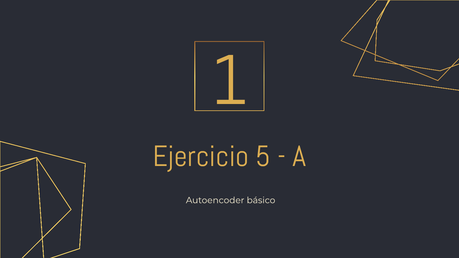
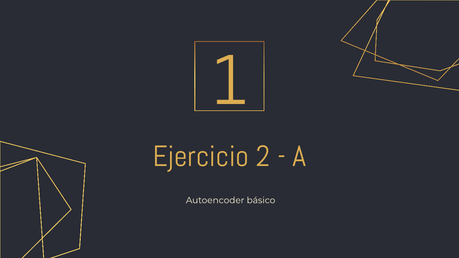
5: 5 -> 2
